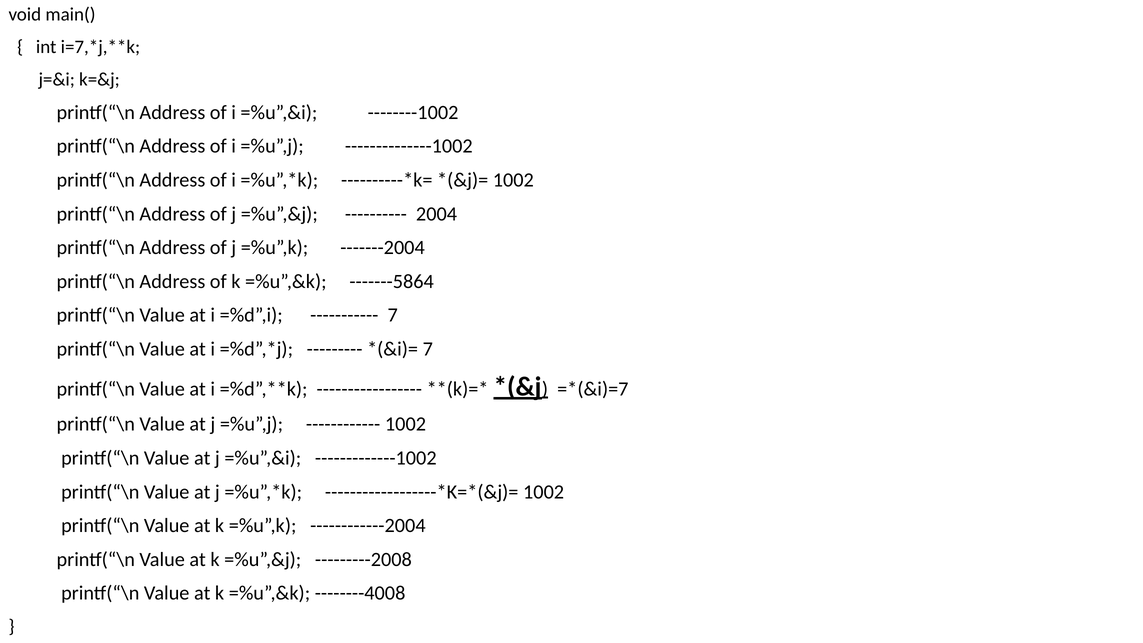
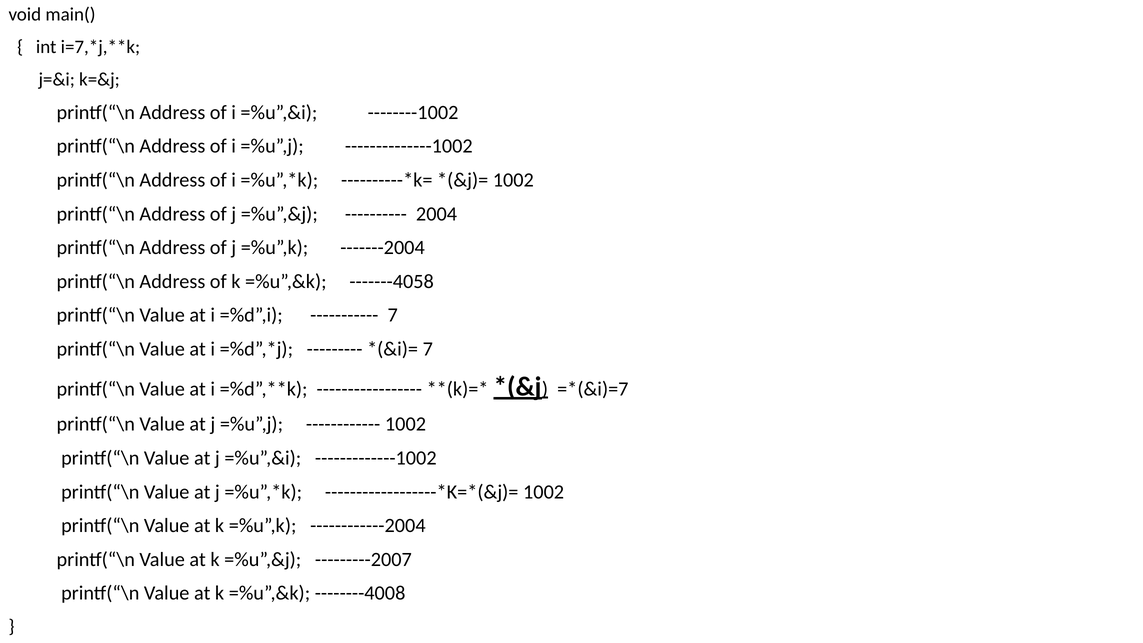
-------5864: -------5864 -> -------4058
---------2008: ---------2008 -> ---------2007
